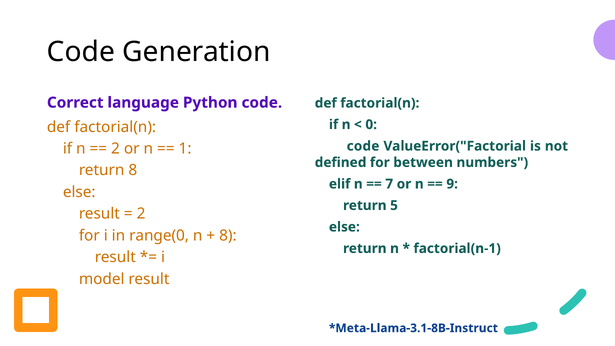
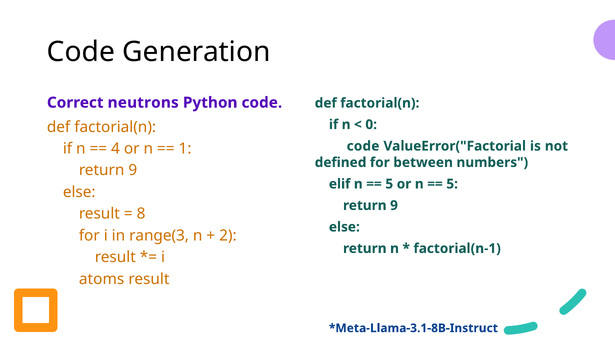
language: language -> neutrons
2 at (116, 149): 2 -> 4
8 at (133, 170): 8 -> 9
7 at (389, 184): 7 -> 5
9 at (452, 184): 9 -> 5
5 at (394, 205): 5 -> 9
2 at (141, 214): 2 -> 8
range(0: range(0 -> range(3
8 at (228, 236): 8 -> 2
model: model -> atoms
